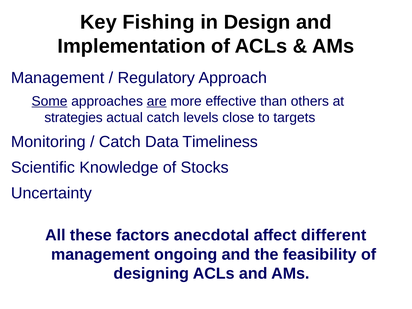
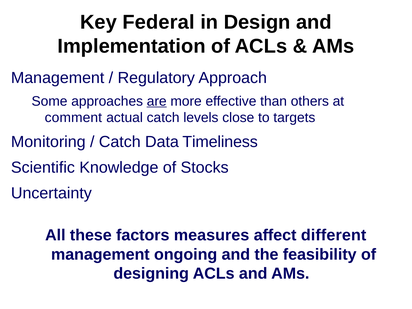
Fishing: Fishing -> Federal
Some underline: present -> none
strategies: strategies -> comment
anecdotal: anecdotal -> measures
